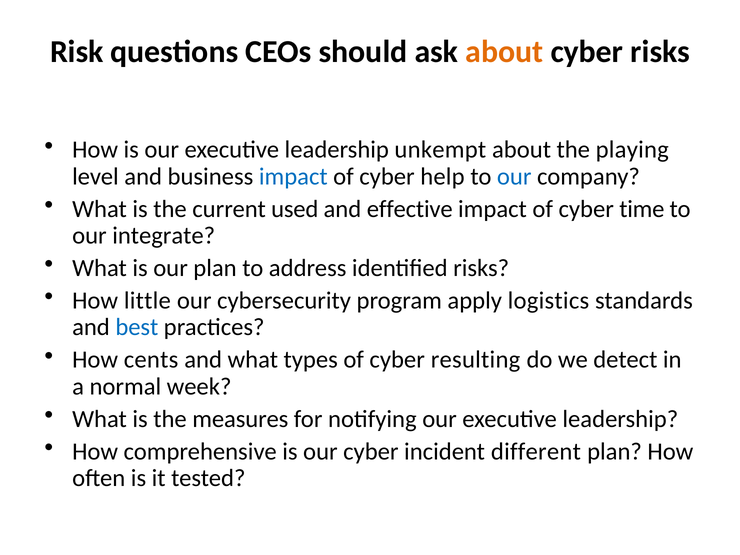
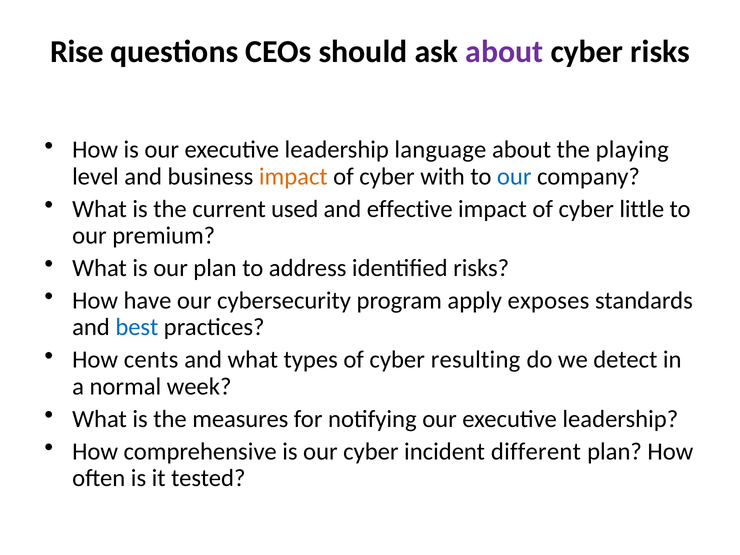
Risk: Risk -> Rise
about at (504, 52) colour: orange -> purple
unkempt: unkempt -> language
impact at (293, 176) colour: blue -> orange
help: help -> with
time: time -> little
integrate: integrate -> premium
little: little -> have
logistics: logistics -> exposes
